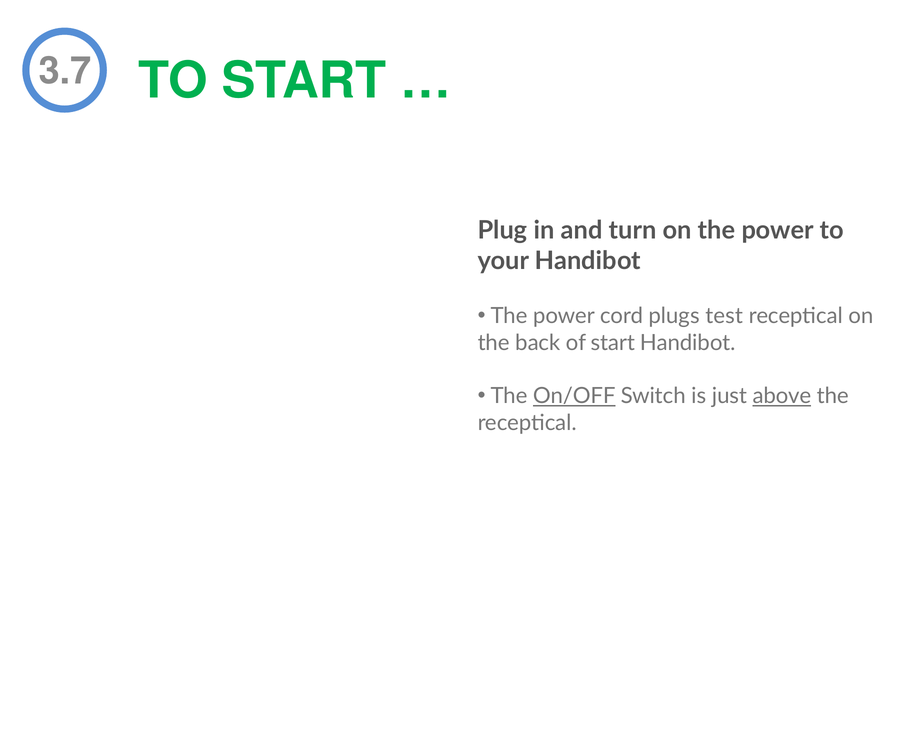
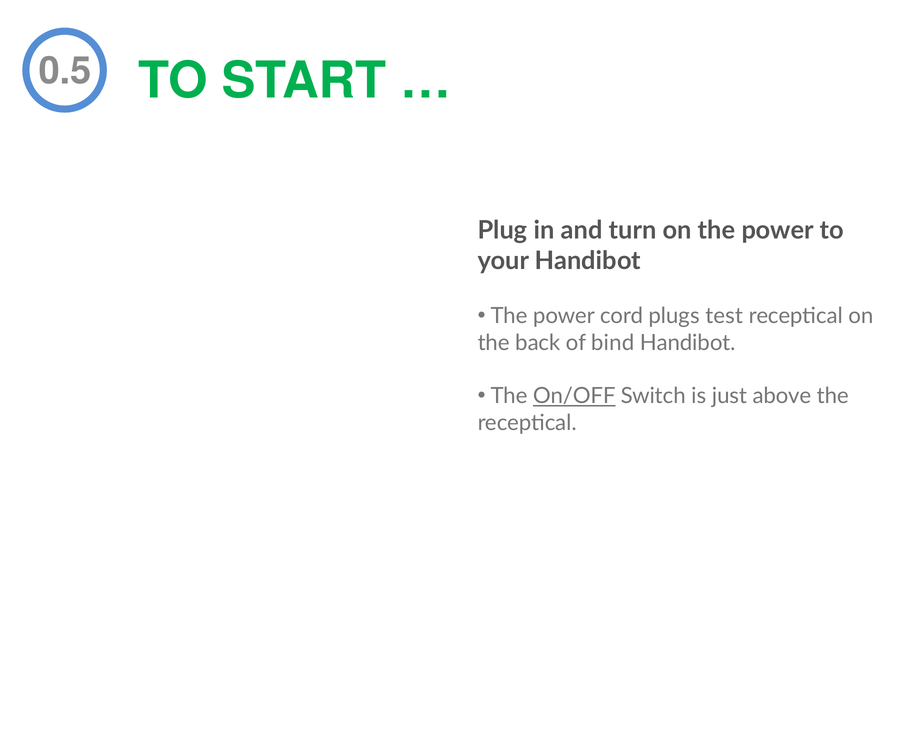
3.7: 3.7 -> 0.5
of start: start -> bind
above underline: present -> none
